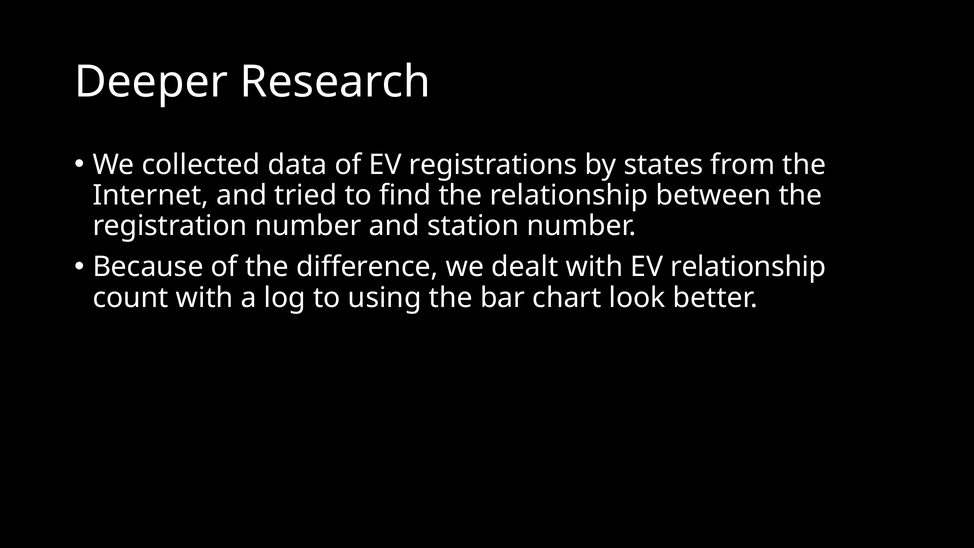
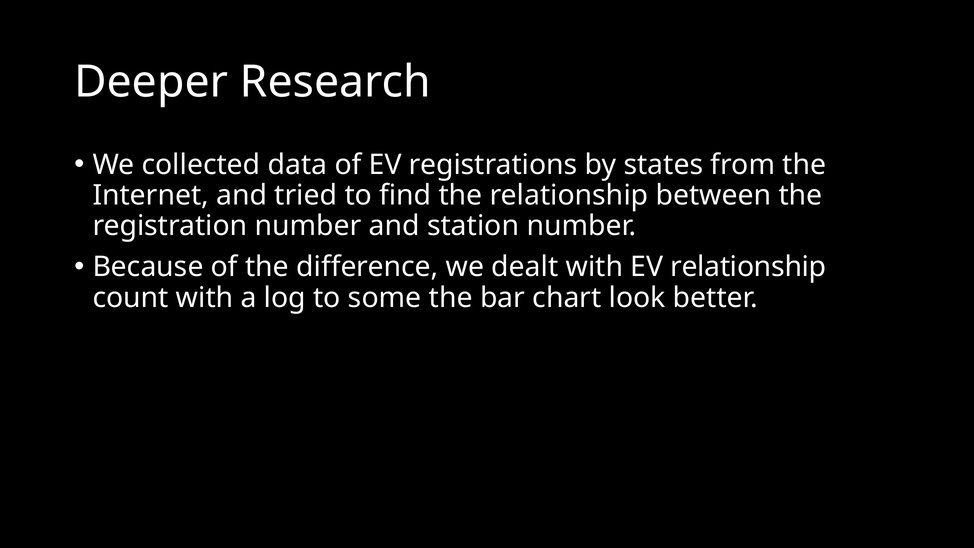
using: using -> some
